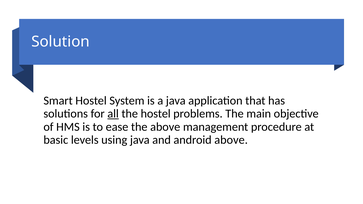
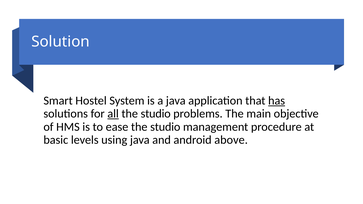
has underline: none -> present
hostel at (156, 114): hostel -> studio
ease the above: above -> studio
